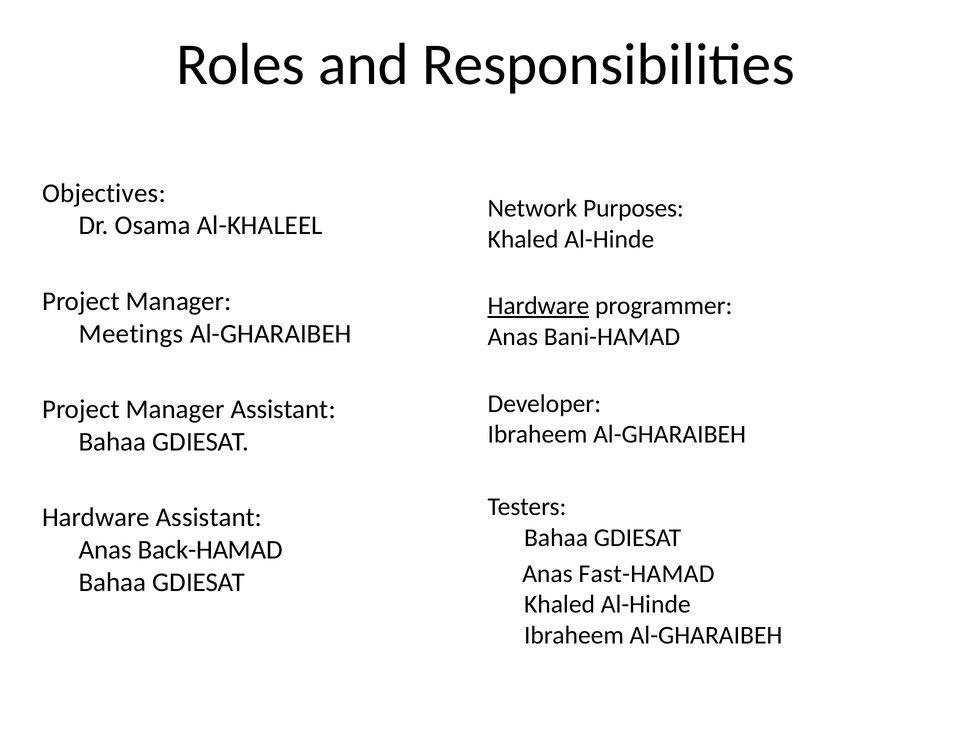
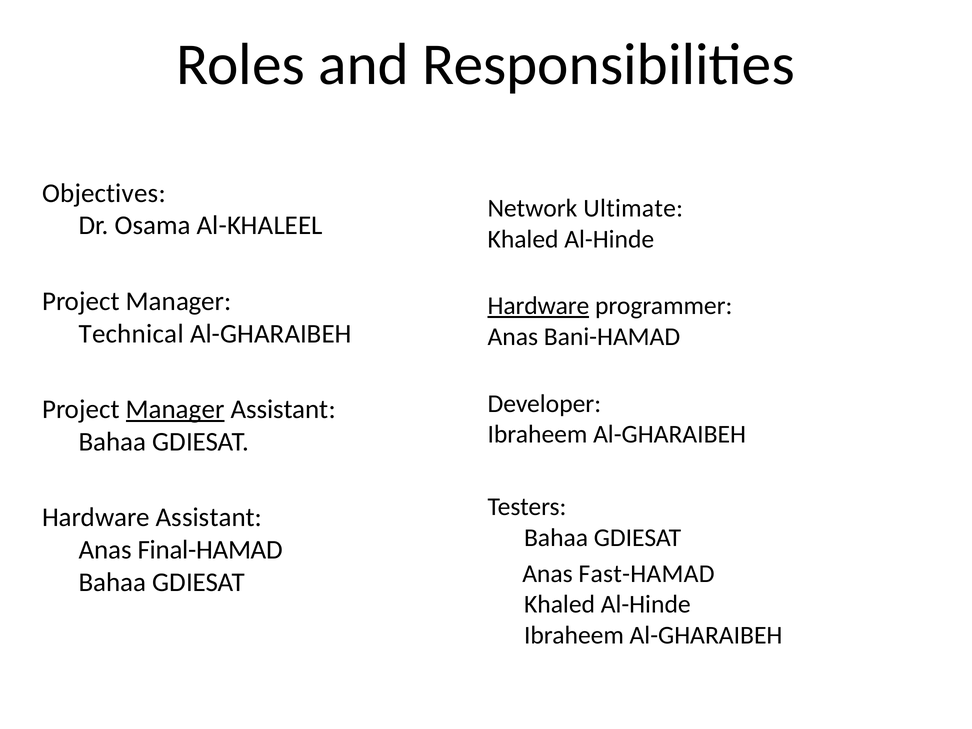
Purposes: Purposes -> Ultimate
Meetings: Meetings -> Technical
Manager at (175, 409) underline: none -> present
Back-HAMAD: Back-HAMAD -> Final-HAMAD
